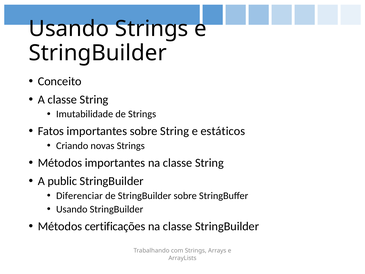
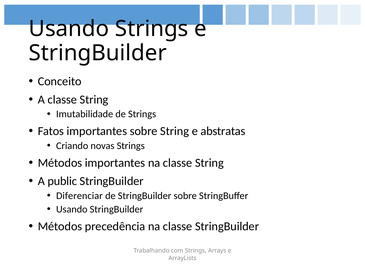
estáticos: estáticos -> abstratas
certificações: certificações -> precedência
